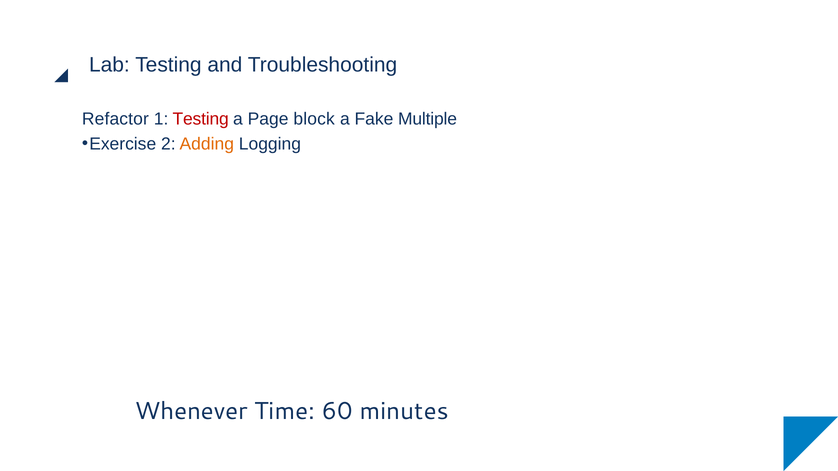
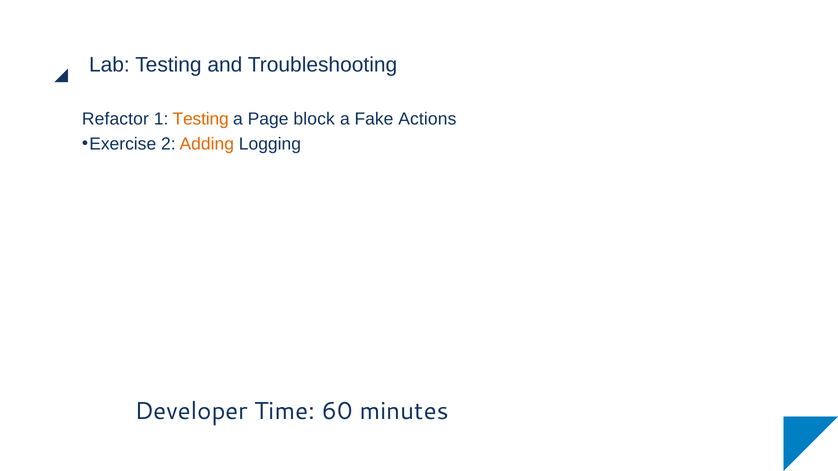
Testing at (201, 119) colour: red -> orange
Multiple: Multiple -> Actions
Whenever: Whenever -> Developer
